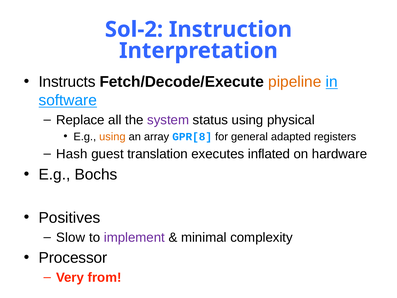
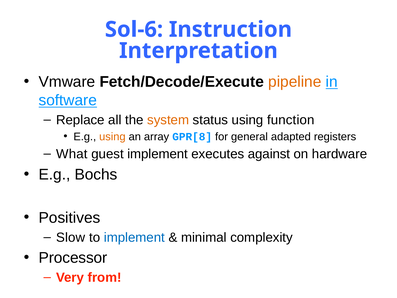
Sol-2: Sol-2 -> Sol-6
Instructs: Instructs -> Vmware
system colour: purple -> orange
physical: physical -> function
Hash: Hash -> What
guest translation: translation -> implement
inflated: inflated -> against
implement at (134, 237) colour: purple -> blue
